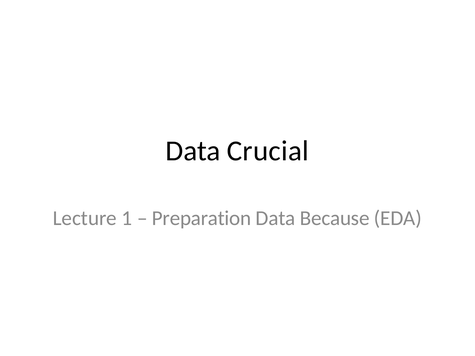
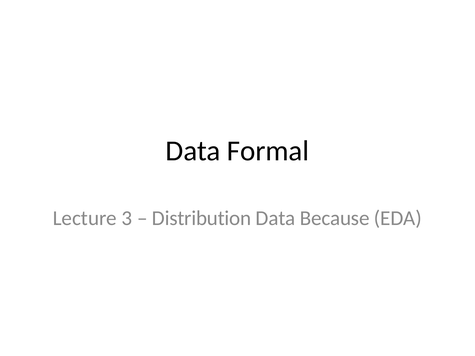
Crucial: Crucial -> Formal
1: 1 -> 3
Preparation: Preparation -> Distribution
